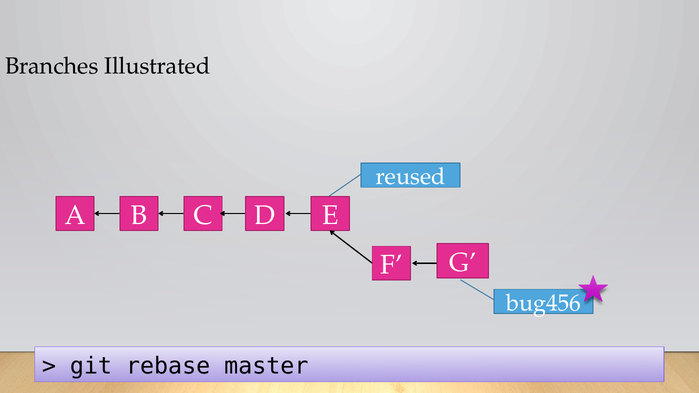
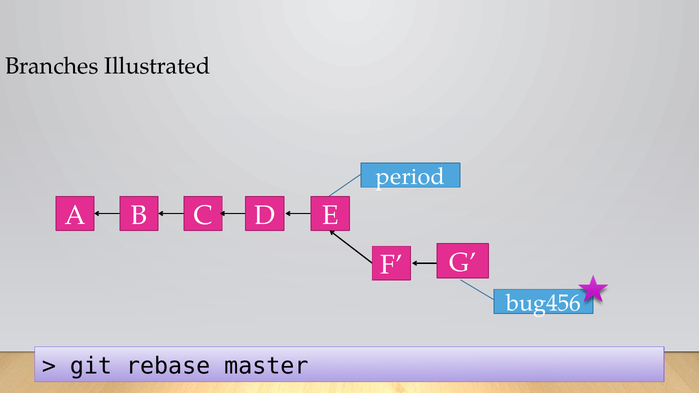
reused: reused -> period
